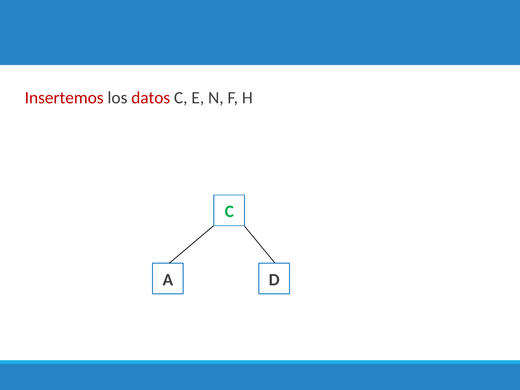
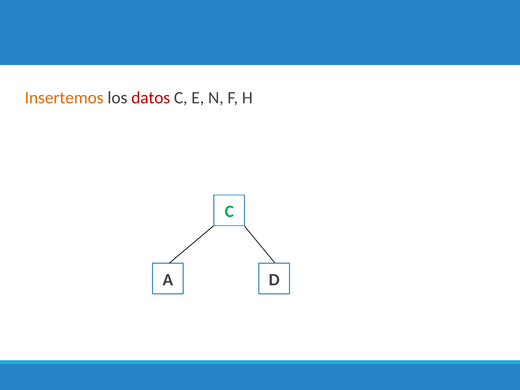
Insertemos colour: red -> orange
